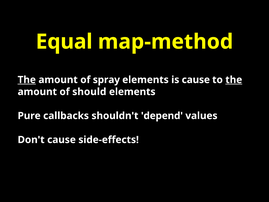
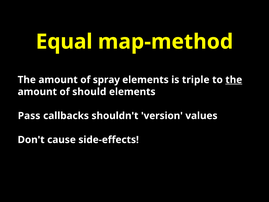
The at (27, 80) underline: present -> none
is cause: cause -> triple
Pure: Pure -> Pass
depend: depend -> version
